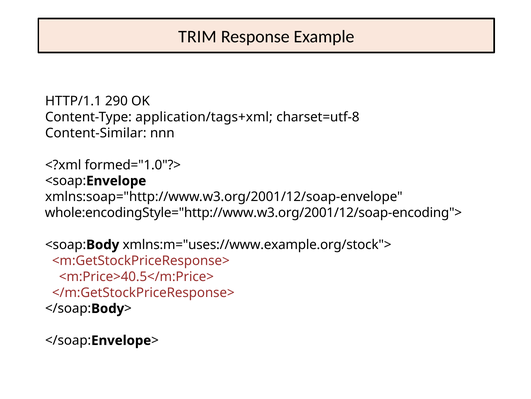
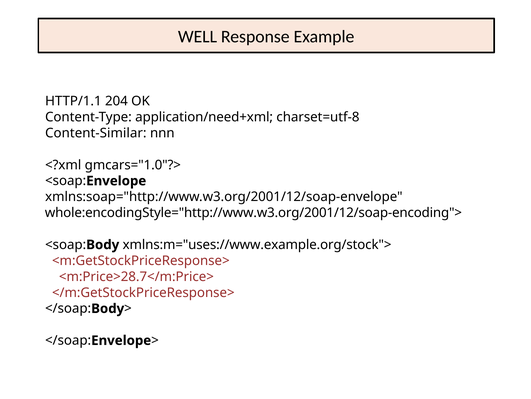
TRIM: TRIM -> WELL
290: 290 -> 204
application/tags+xml: application/tags+xml -> application/need+xml
formed="1.0"?>: formed="1.0"?> -> gmcars="1.0"?>
<m:Price>40.5</m:Price>: <m:Price>40.5</m:Price> -> <m:Price>28.7</m:Price>
